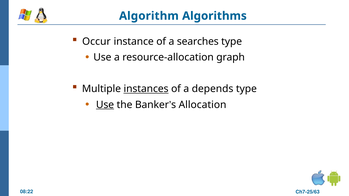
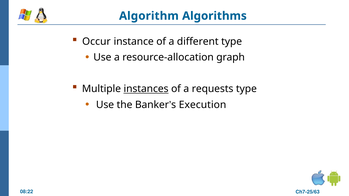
searches: searches -> different
depends: depends -> requests
Use at (105, 105) underline: present -> none
Allocation: Allocation -> Execution
